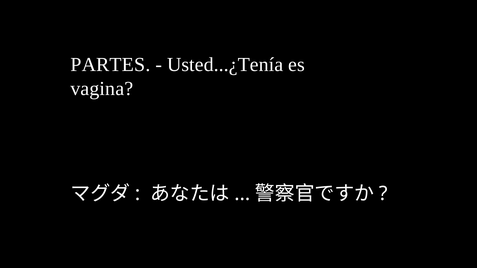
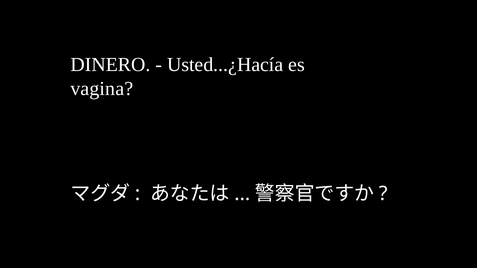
PARTES: PARTES -> DINERO
Usted...¿Tenía: Usted...¿Tenía -> Usted...¿Hacía
